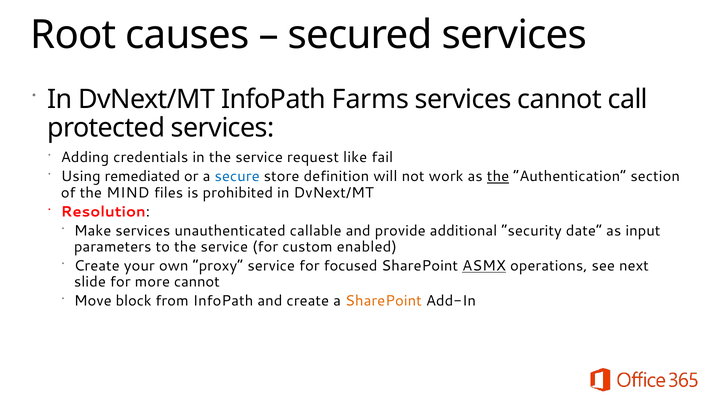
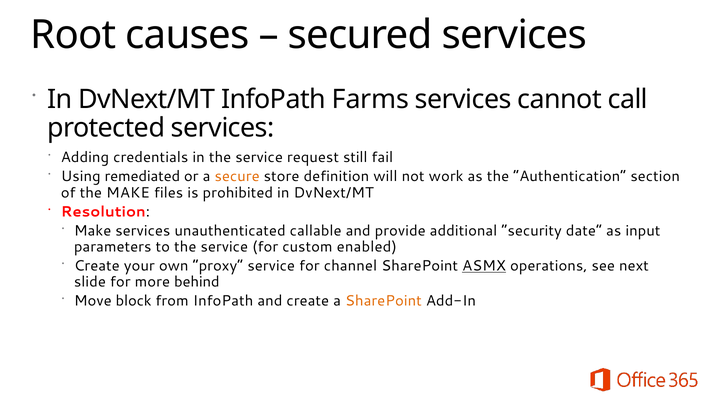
like: like -> still
secure colour: blue -> orange
the at (498, 177) underline: present -> none
the MIND: MIND -> MAKE
focused: focused -> channel
more cannot: cannot -> behind
